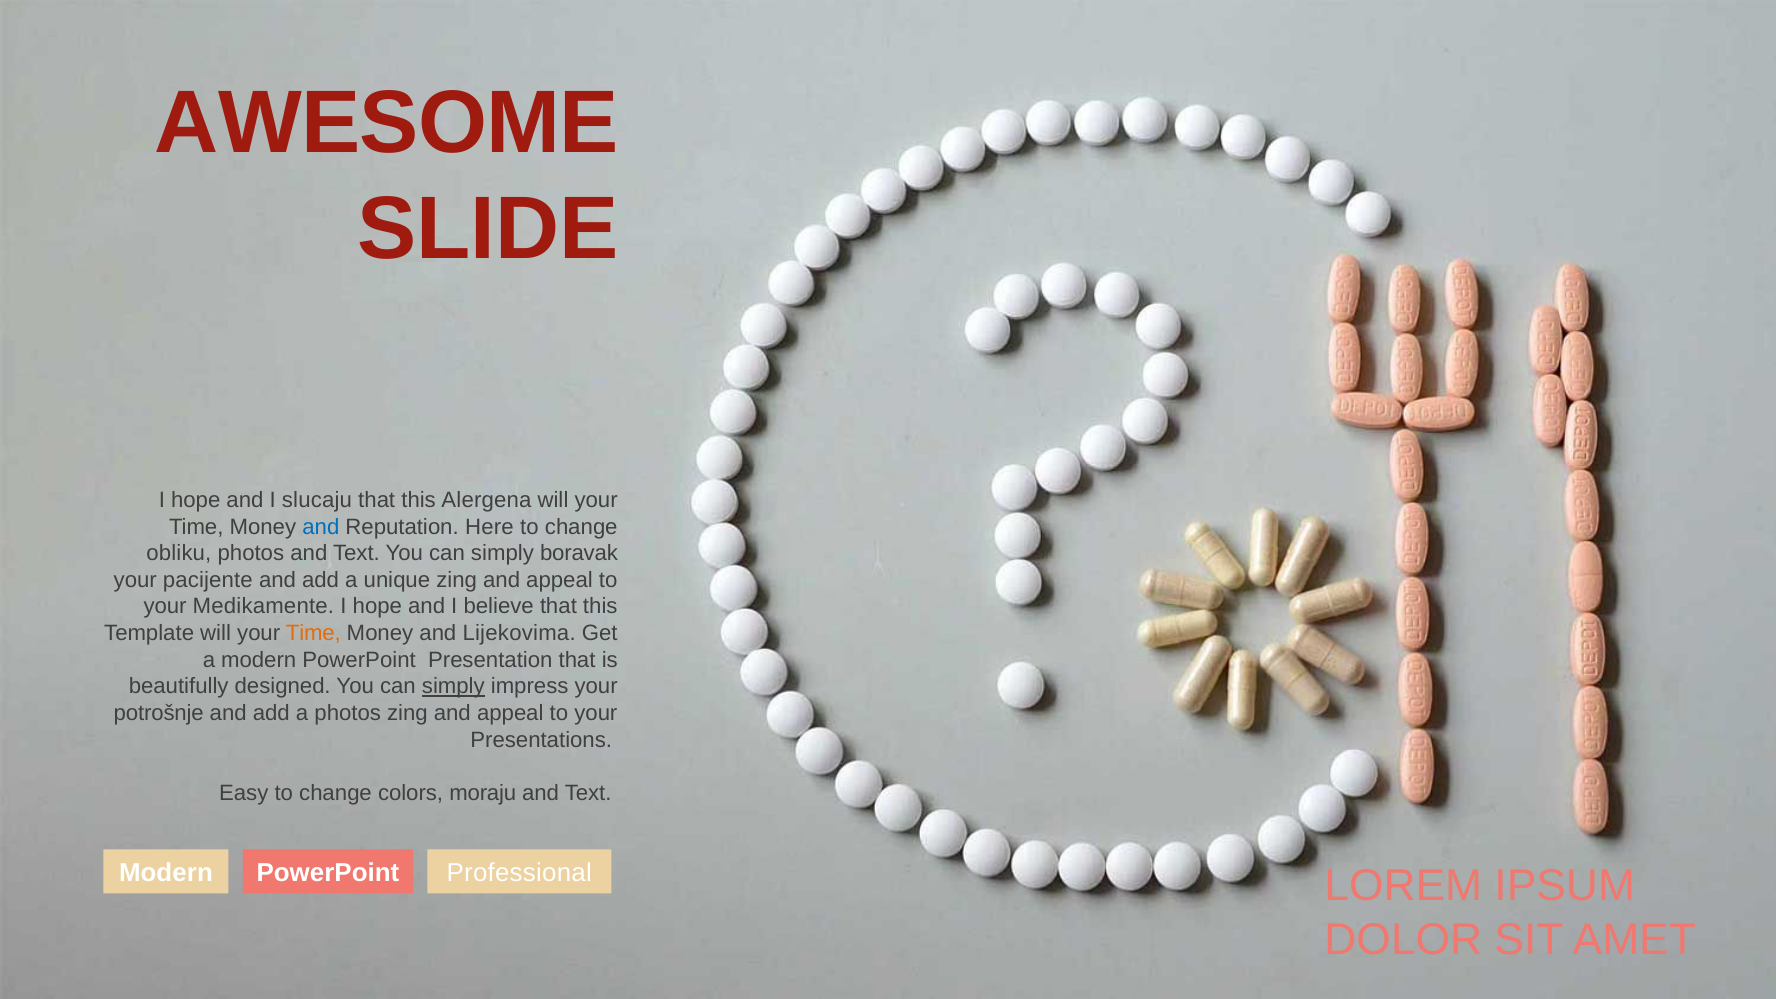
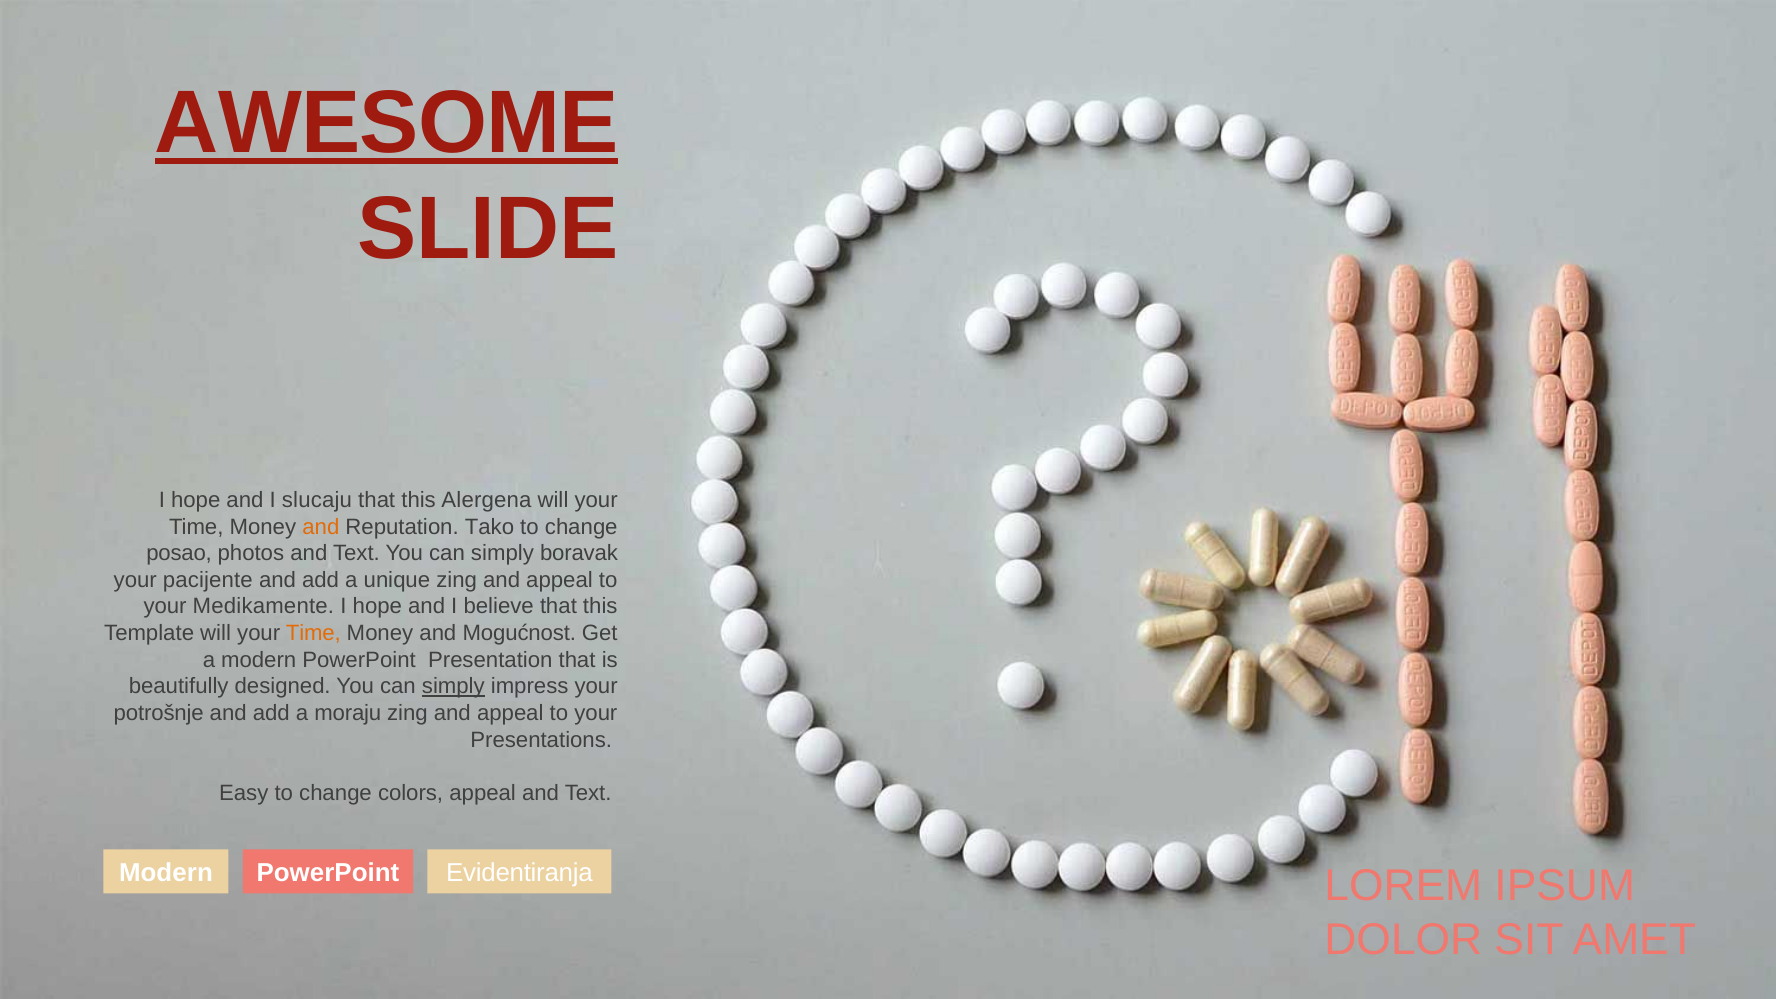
AWESOME underline: none -> present
and at (321, 527) colour: blue -> orange
Here: Here -> Tako
obliku: obliku -> posao
Lijekovima: Lijekovima -> Mogućnost
a photos: photos -> moraju
colors moraju: moraju -> appeal
Professional: Professional -> Evidentiranja
